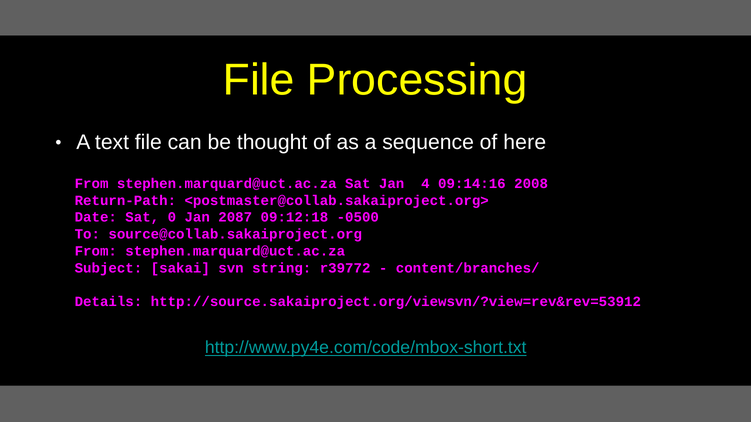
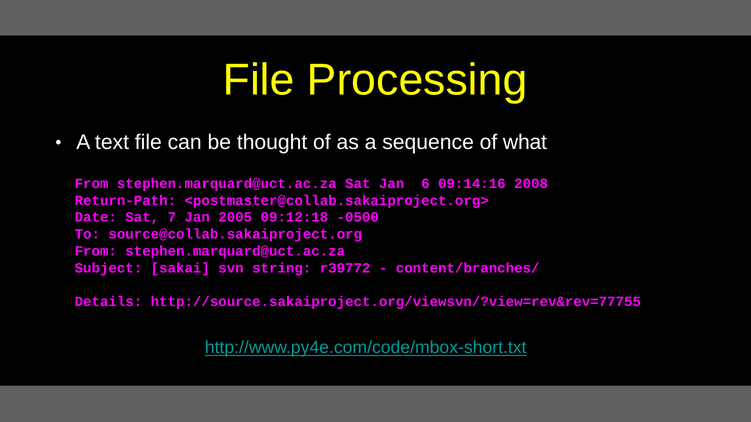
here: here -> what
4: 4 -> 6
0: 0 -> 7
2087: 2087 -> 2005
http://source.sakaiproject.org/viewsvn/?view=rev&rev=53912: http://source.sakaiproject.org/viewsvn/?view=rev&rev=53912 -> http://source.sakaiproject.org/viewsvn/?view=rev&rev=77755
